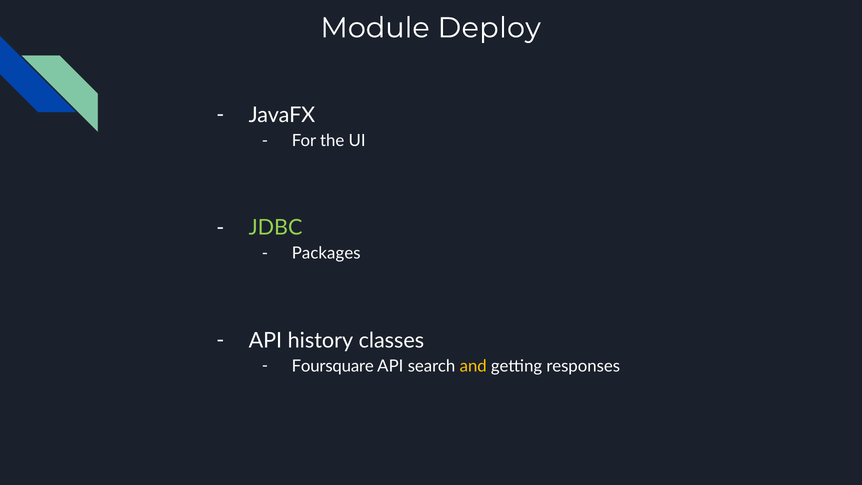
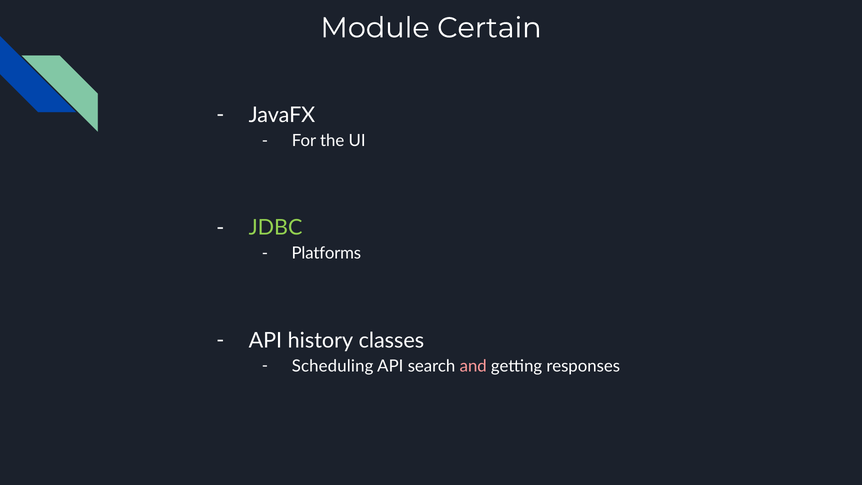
Deploy: Deploy -> Certain
Packages: Packages -> Platforms
Foursquare: Foursquare -> Scheduling
and colour: yellow -> pink
